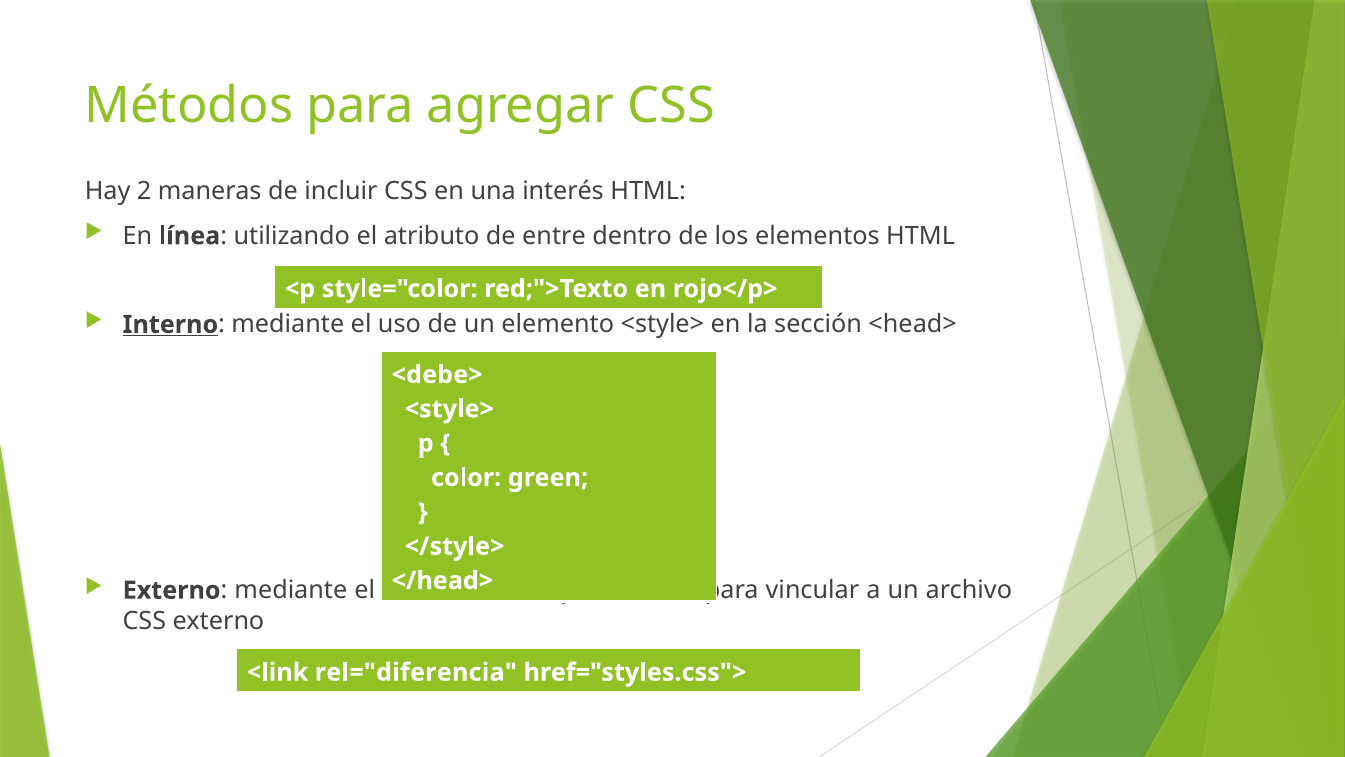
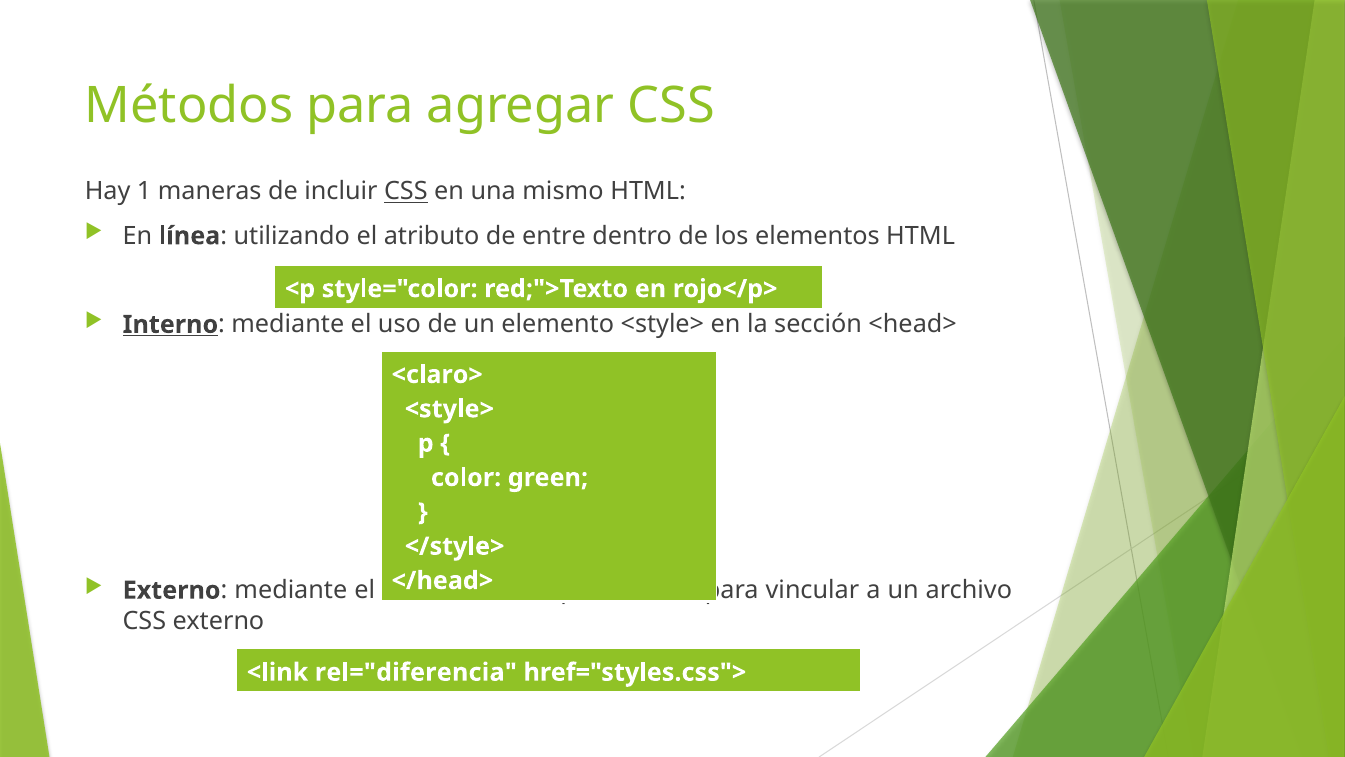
2: 2 -> 1
CSS at (406, 192) underline: none -> present
interés: interés -> mismo
<debe>: <debe> -> <claro>
